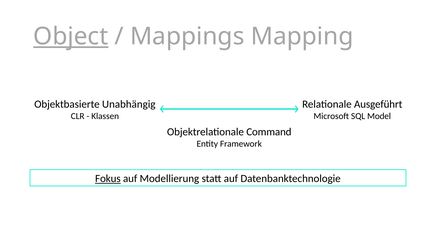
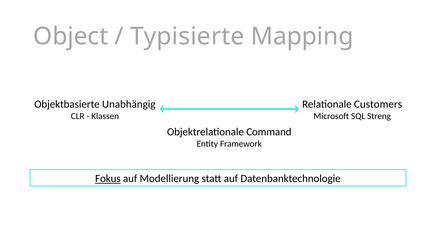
Object underline: present -> none
Mappings: Mappings -> Typisierte
Ausgeführt: Ausgeführt -> Customers
Model: Model -> Streng
